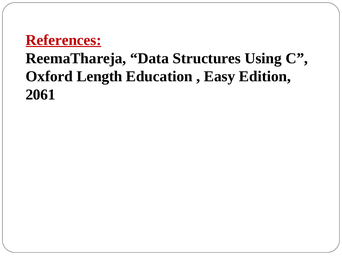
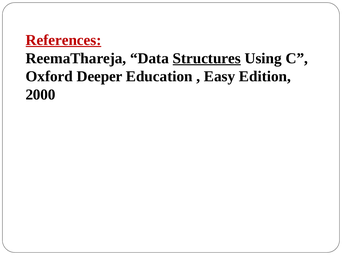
Structures underline: none -> present
Length: Length -> Deeper
2061: 2061 -> 2000
